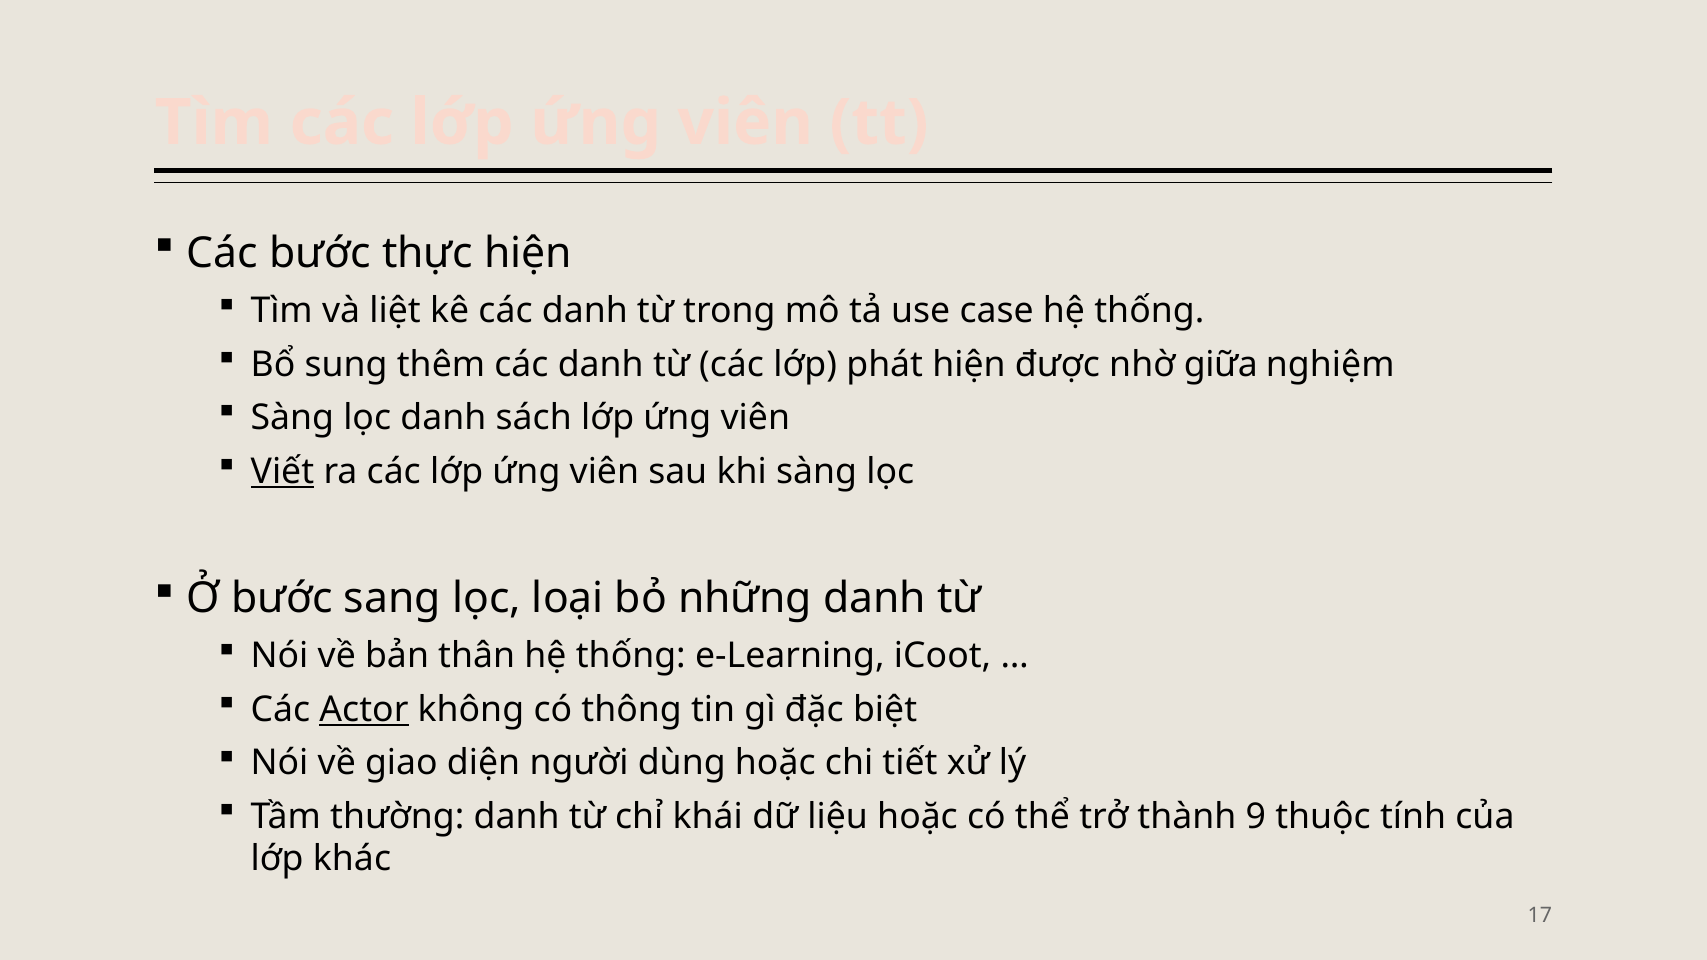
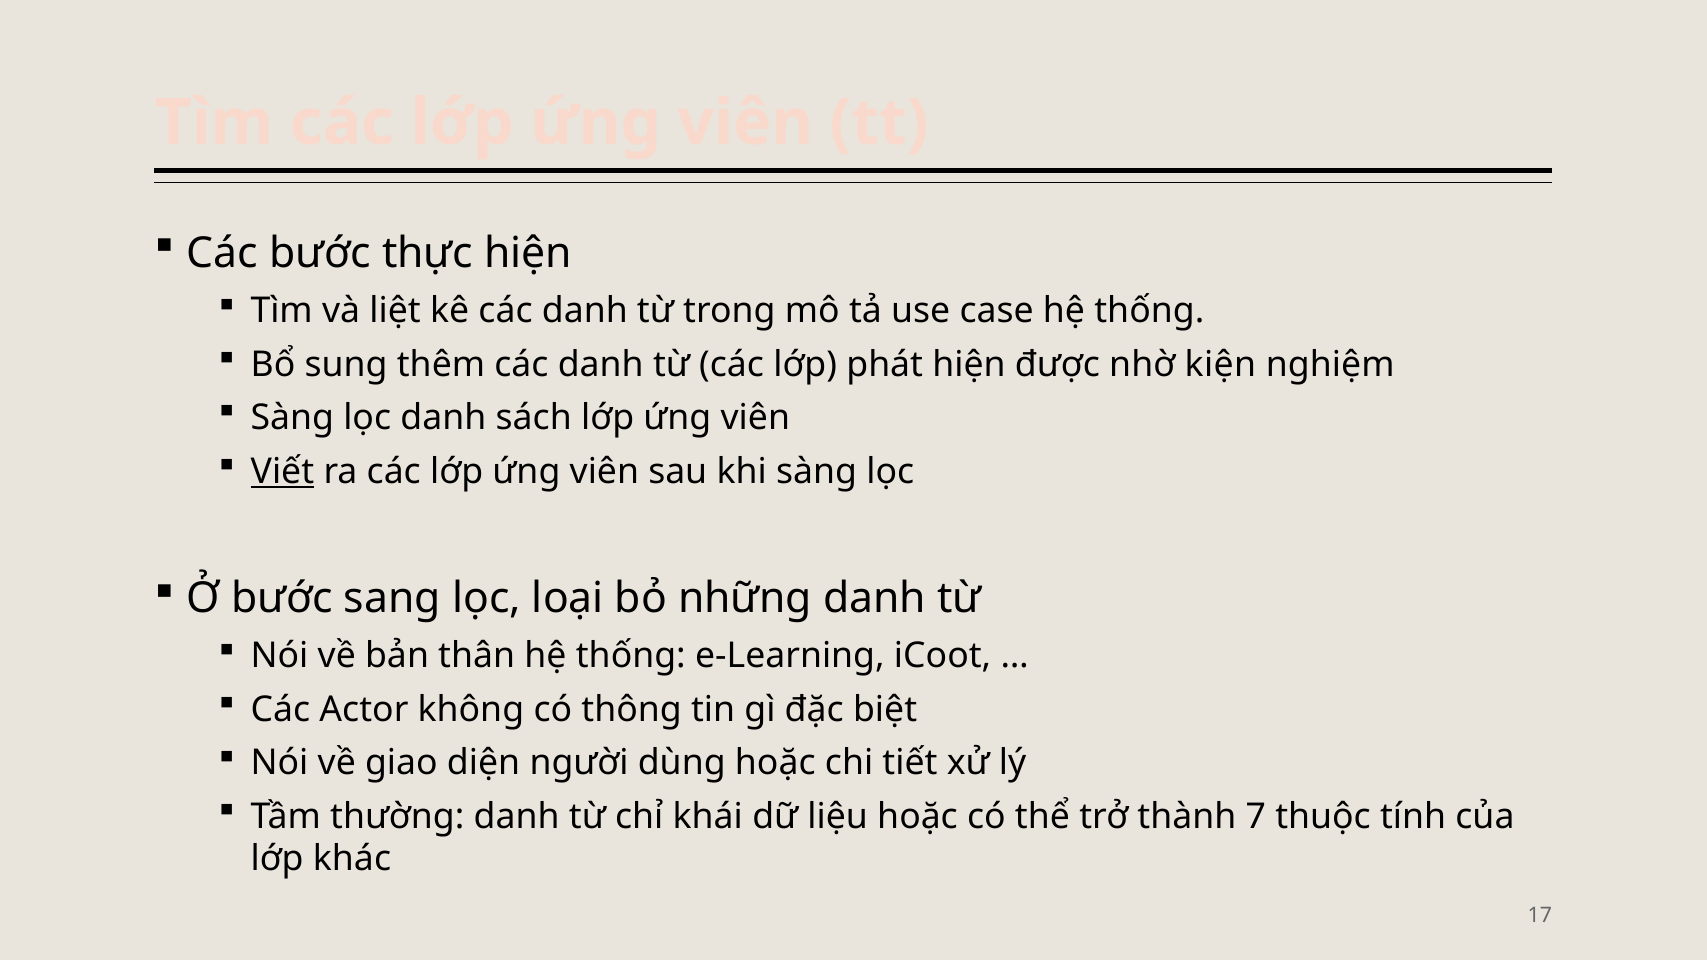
giữa: giữa -> kiện
Actor underline: present -> none
9: 9 -> 7
